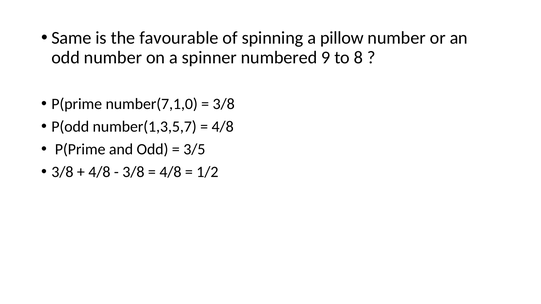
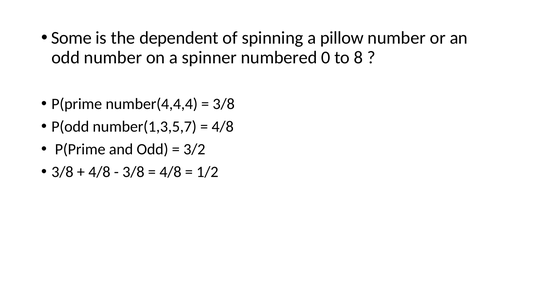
Same: Same -> Some
favourable: favourable -> dependent
9: 9 -> 0
number(7,1,0: number(7,1,0 -> number(4,4,4
3/5: 3/5 -> 3/2
